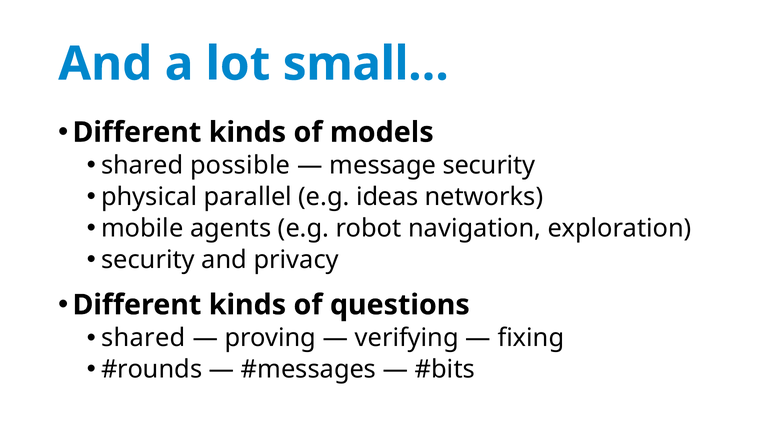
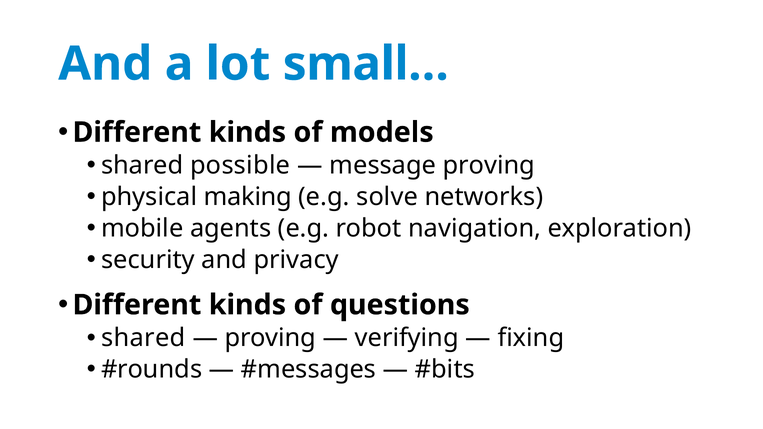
message security: security -> proving
parallel: parallel -> making
ideas: ideas -> solve
